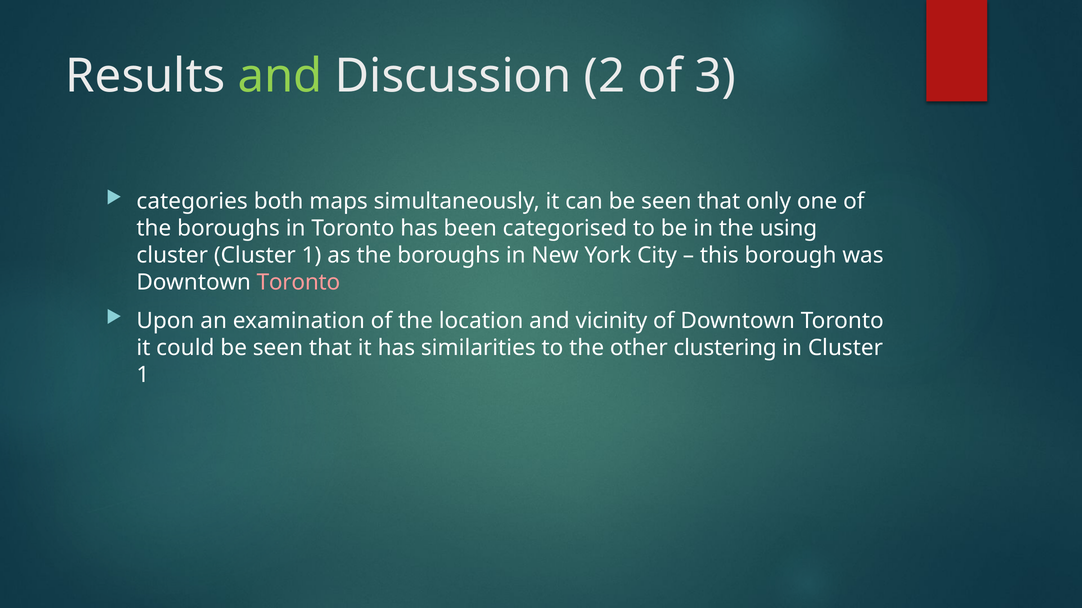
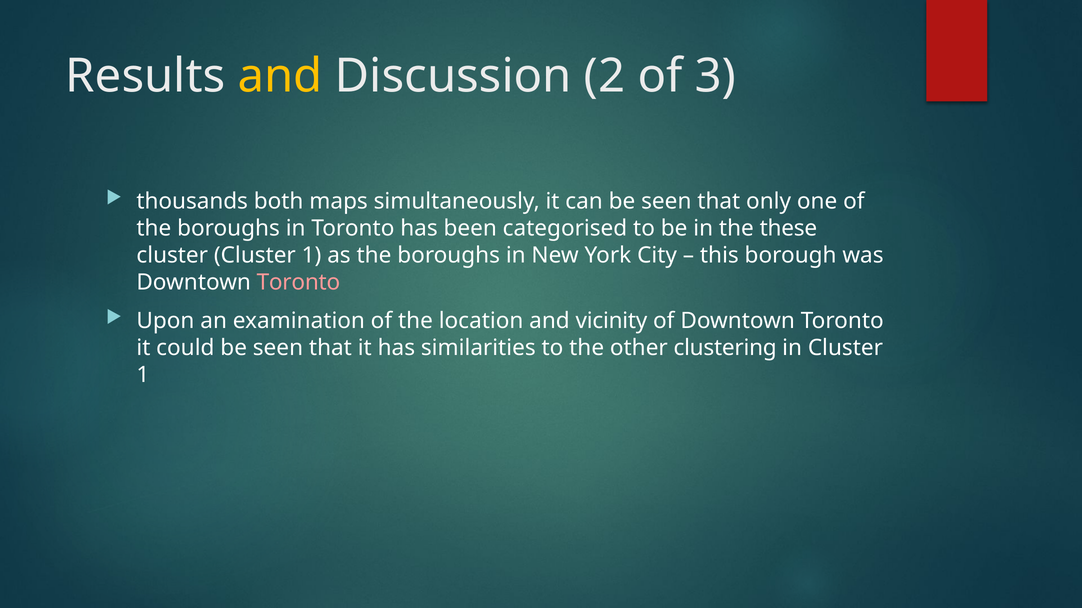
and at (280, 76) colour: light green -> yellow
categories: categories -> thousands
using: using -> these
